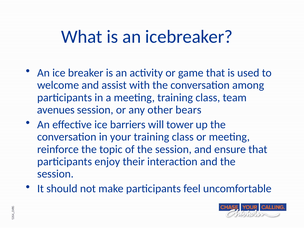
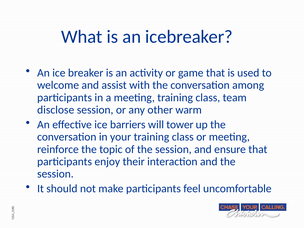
avenues: avenues -> disclose
bears: bears -> warm
